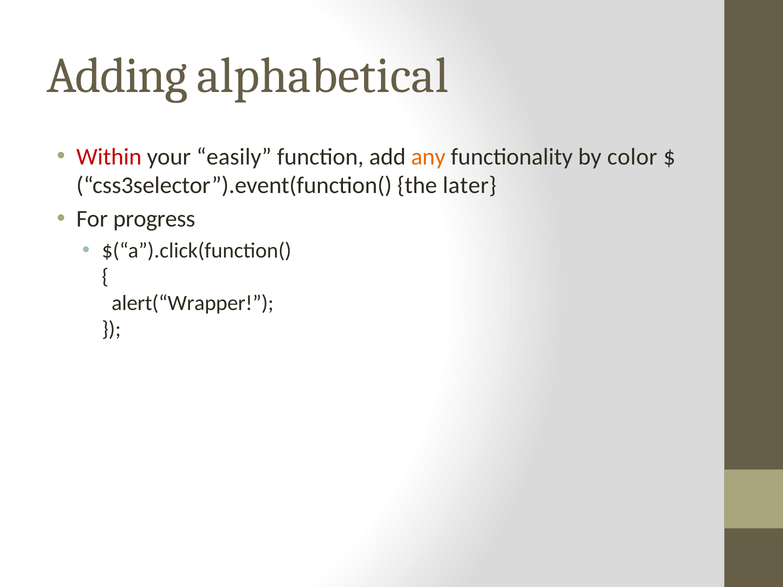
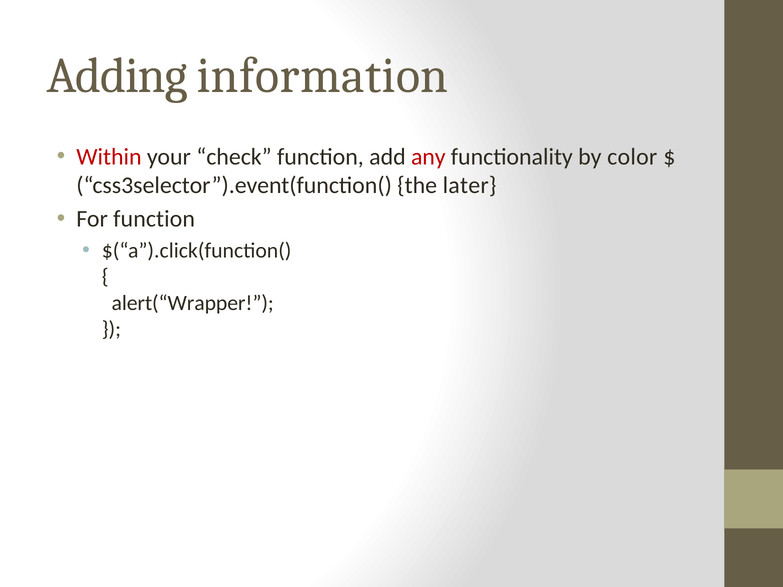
alphabetical: alphabetical -> information
easily: easily -> check
any colour: orange -> red
For progress: progress -> function
